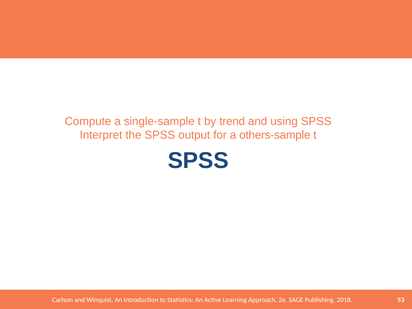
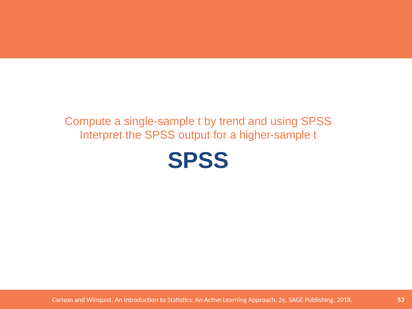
others-sample: others-sample -> higher-sample
